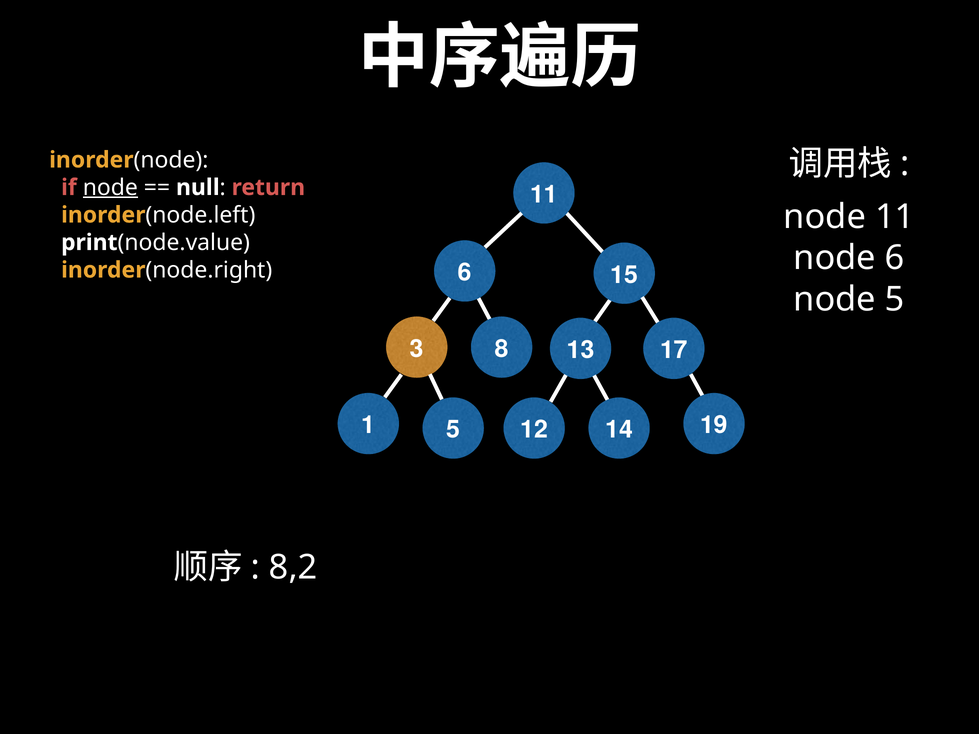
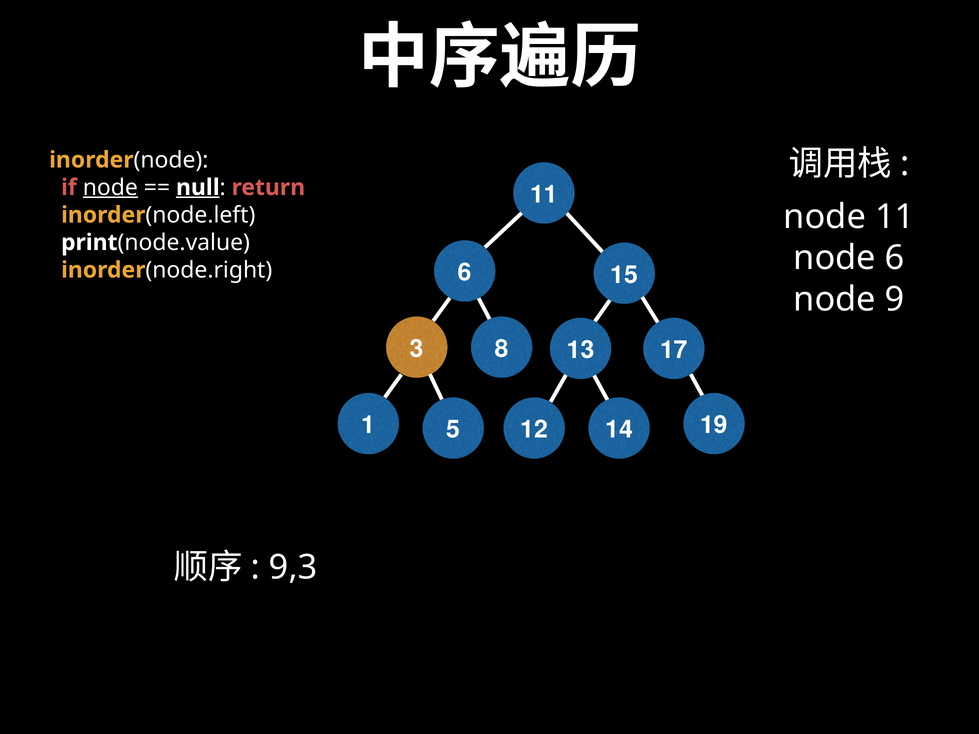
null underline: none -> present
node 5: 5 -> 9
8,2: 8,2 -> 9,3
